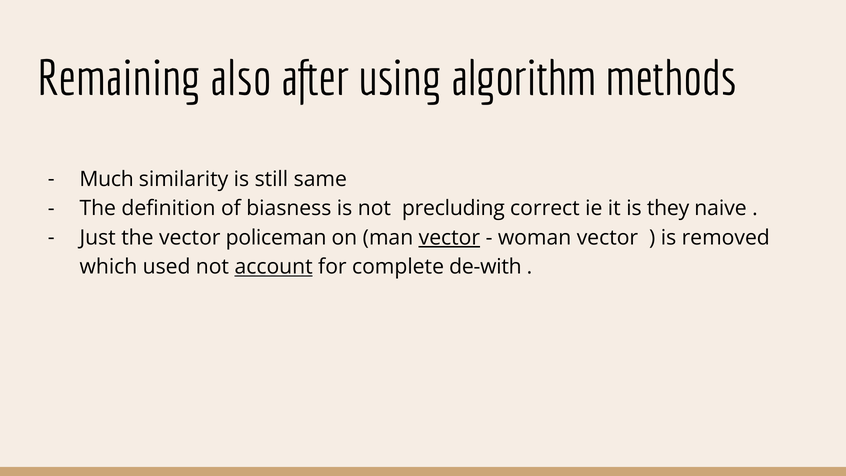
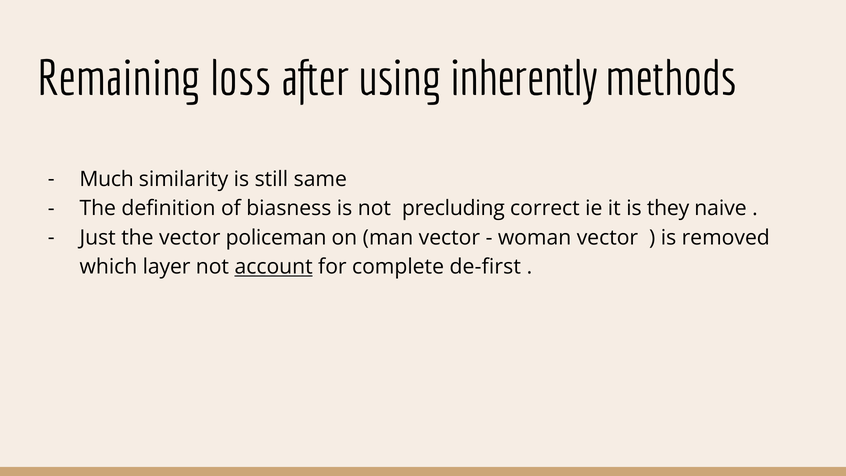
also: also -> loss
algorithm: algorithm -> inherently
vector at (449, 238) underline: present -> none
used: used -> layer
de-with: de-with -> de-first
